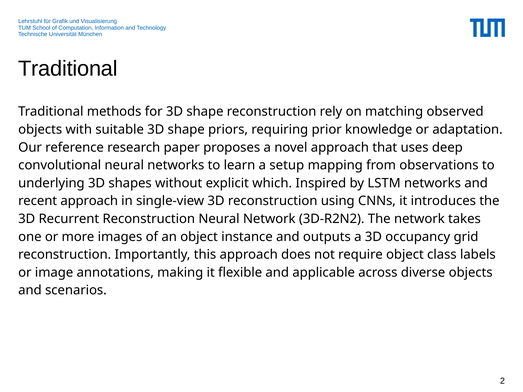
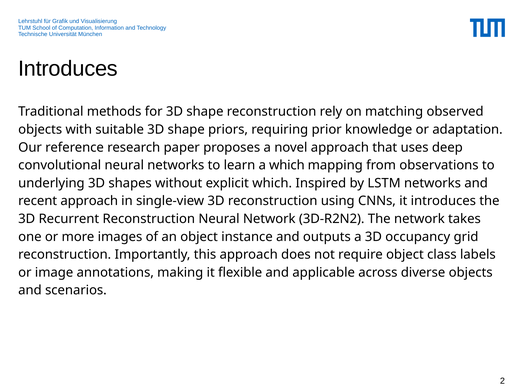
Traditional at (68, 69): Traditional -> Introduces
a setup: setup -> which
